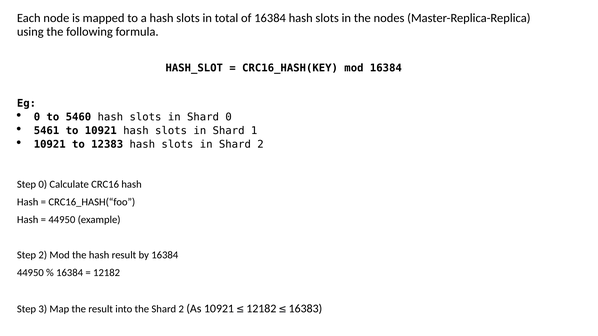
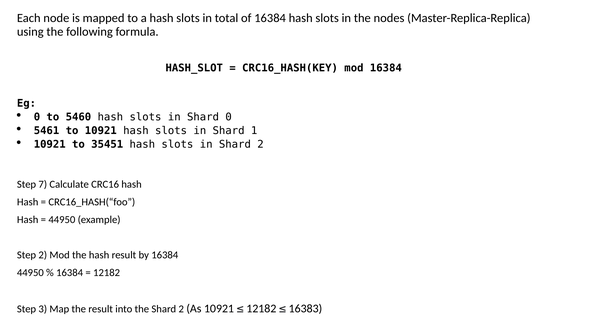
12383: 12383 -> 35451
Step 0: 0 -> 7
